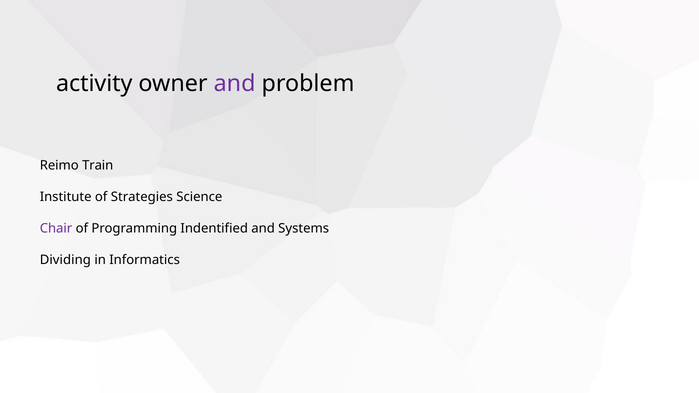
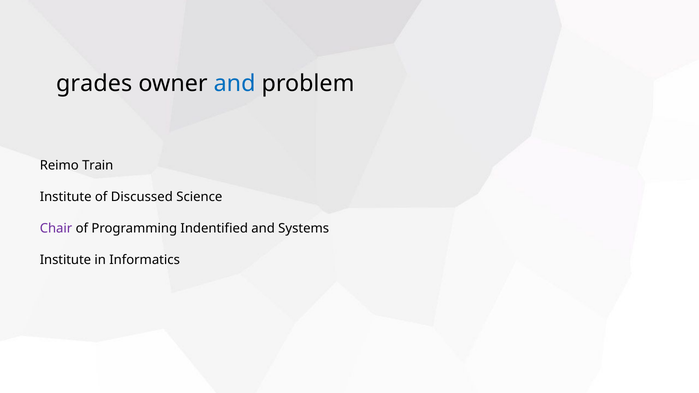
activity: activity -> grades
and at (235, 84) colour: purple -> blue
Strategies: Strategies -> Discussed
Dividing at (65, 260): Dividing -> Institute
